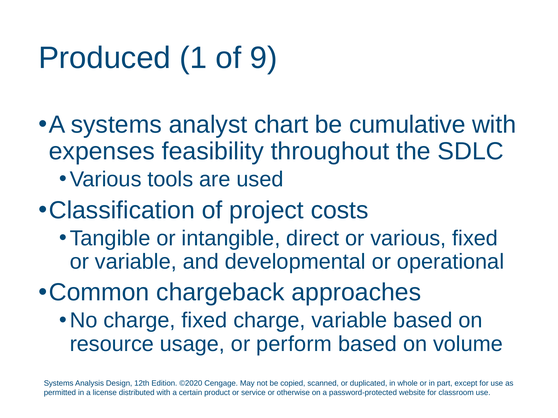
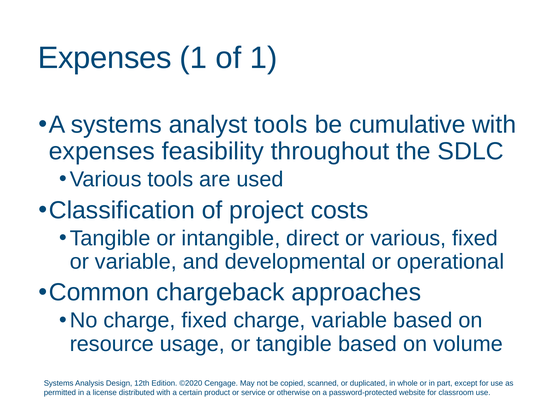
Produced at (105, 58): Produced -> Expenses
of 9: 9 -> 1
analyst chart: chart -> tools
or perform: perform -> tangible
